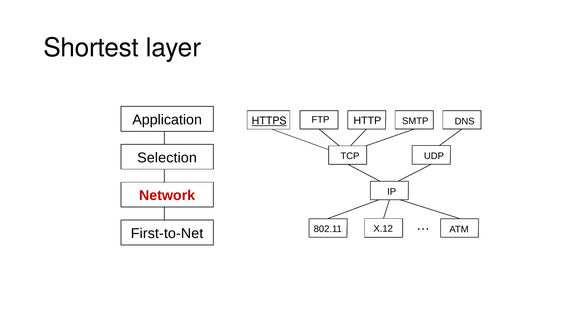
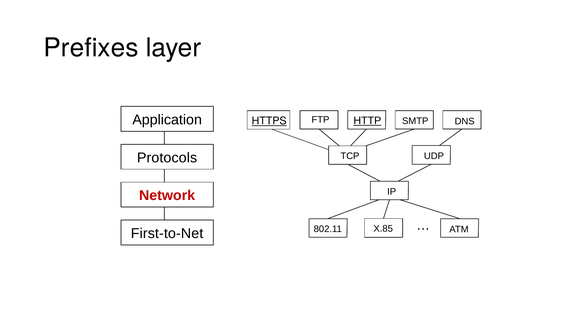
Shortest: Shortest -> Prefixes
HTTP underline: none -> present
Selection: Selection -> Protocols
X.12: X.12 -> X.85
